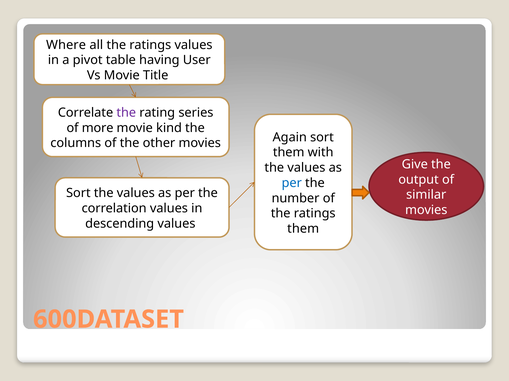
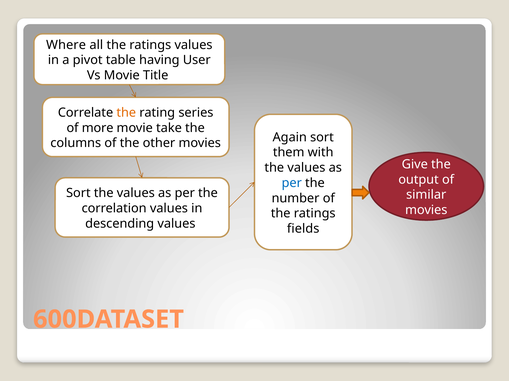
the at (126, 113) colour: purple -> orange
kind: kind -> take
them at (303, 229): them -> fields
